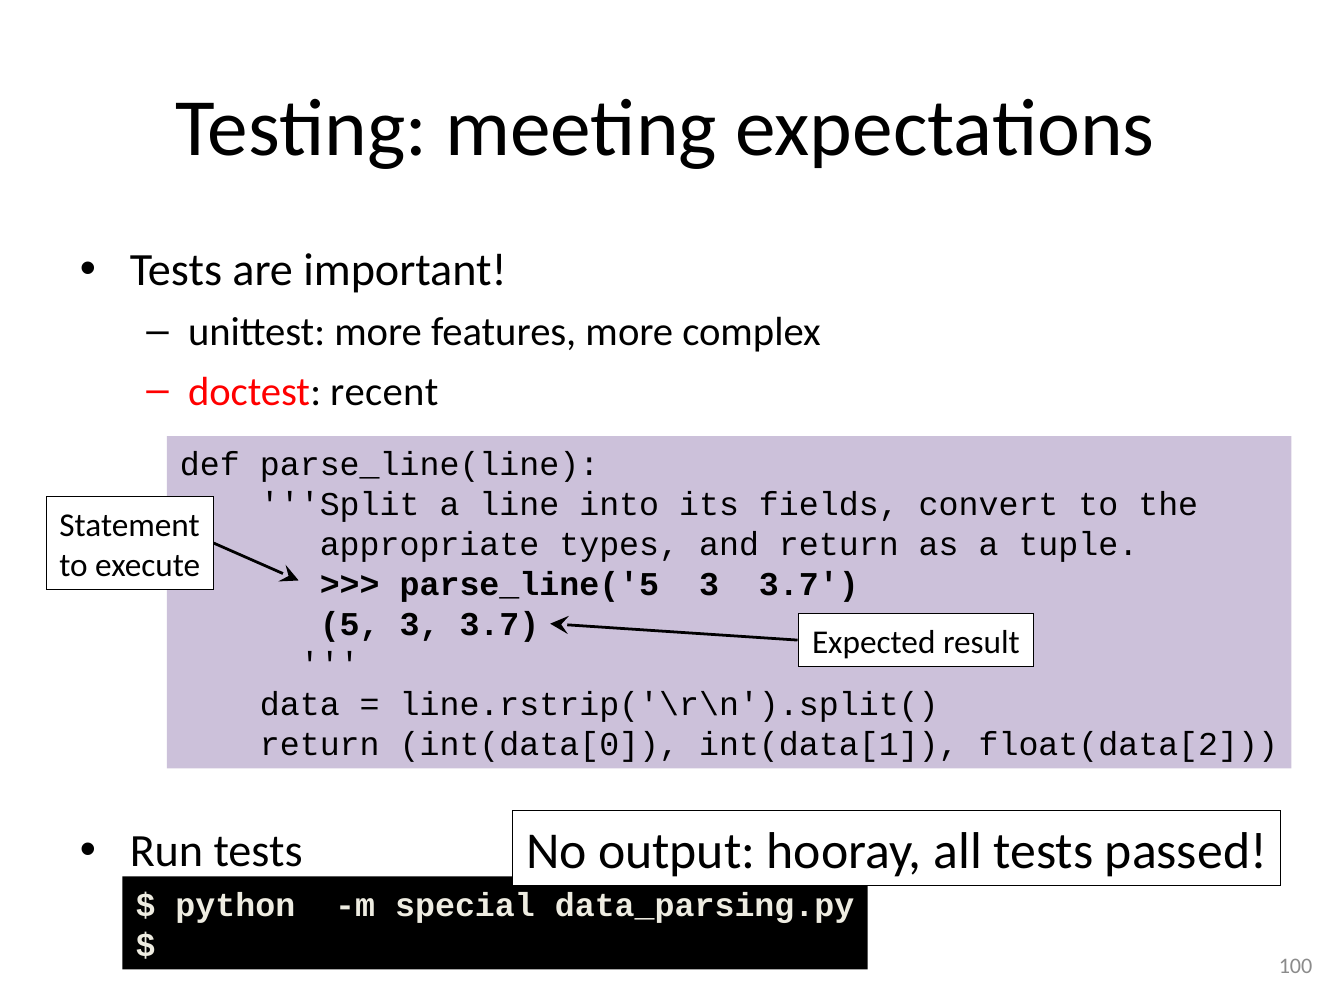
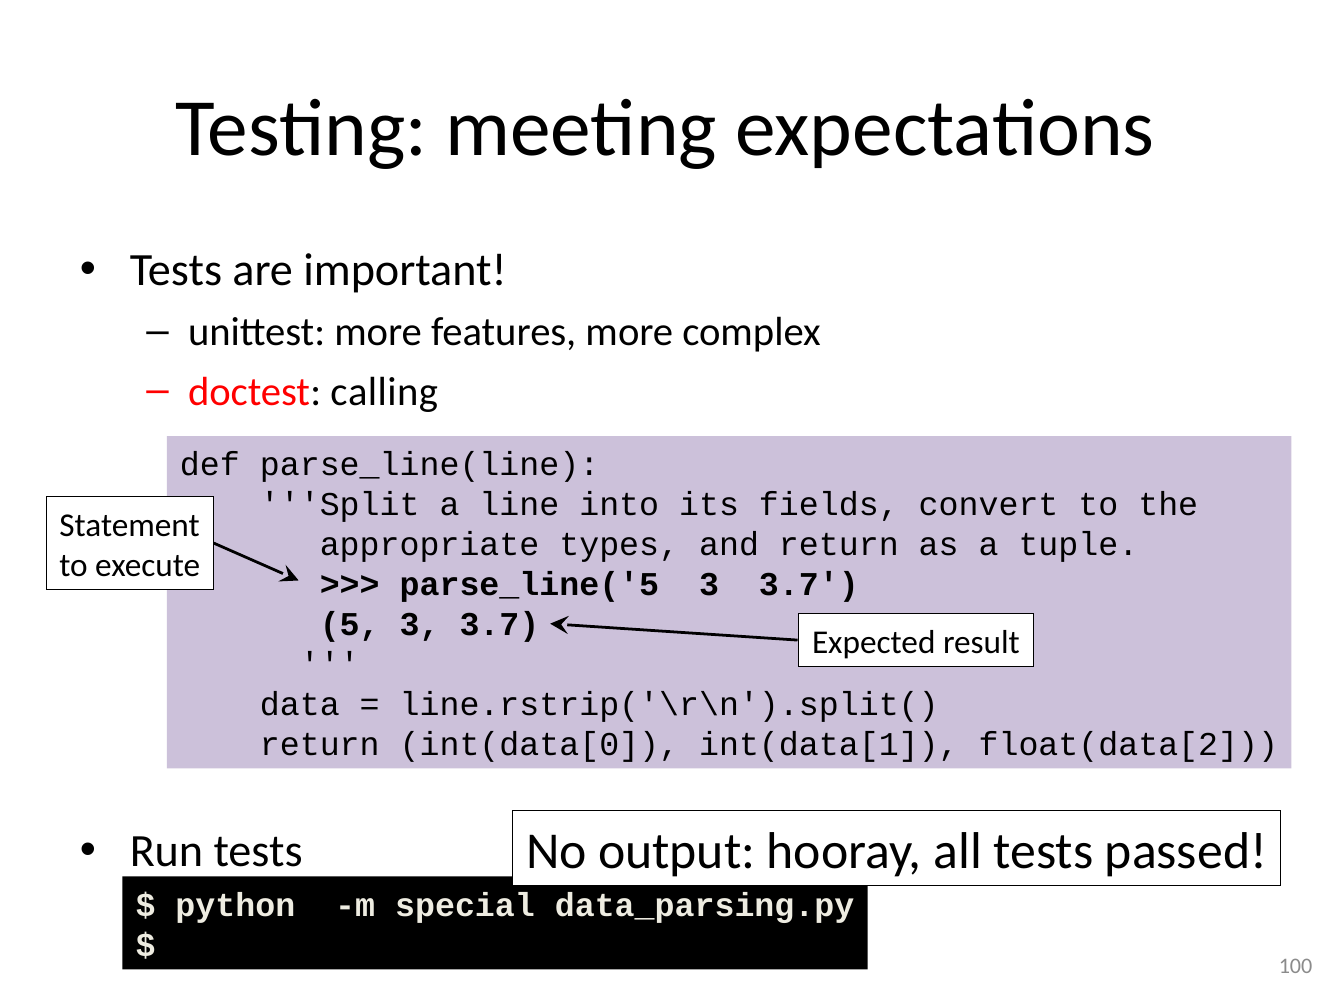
recent: recent -> calling
